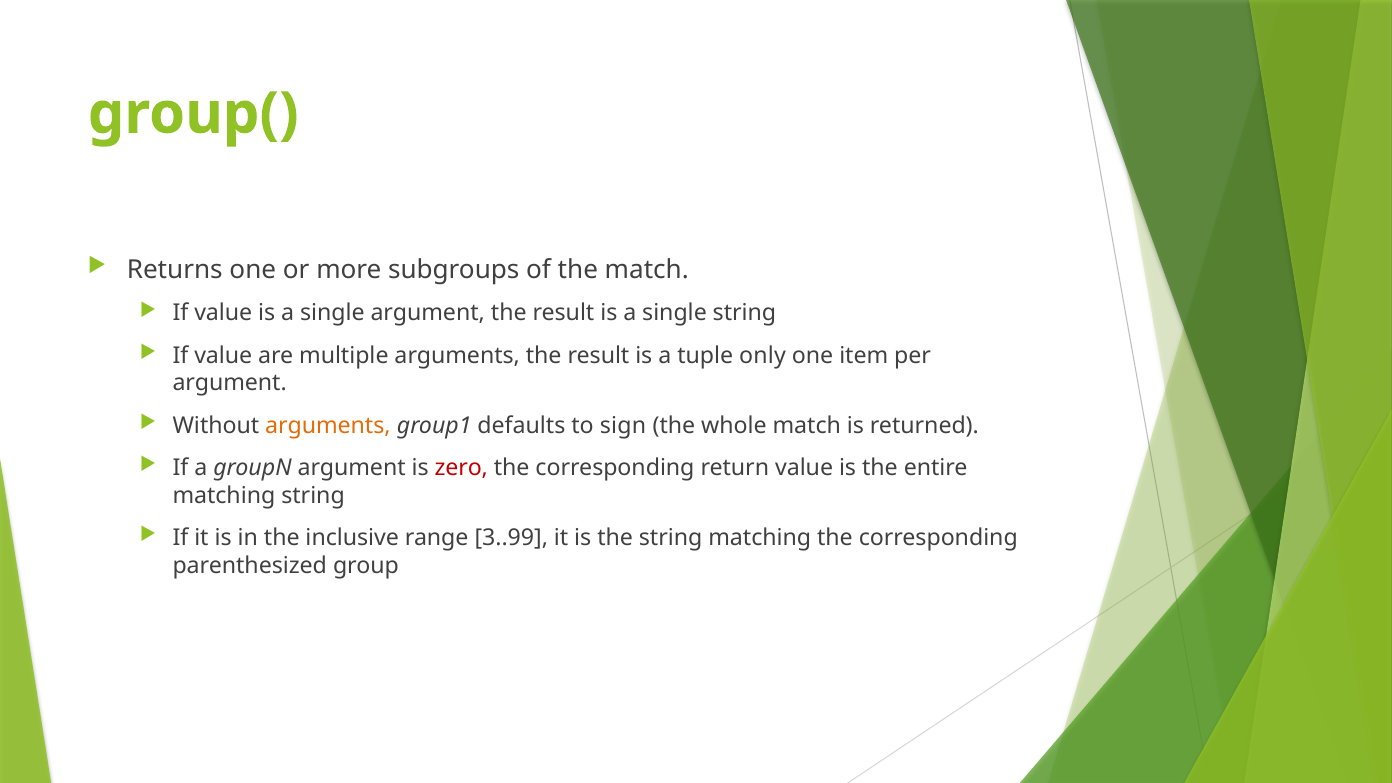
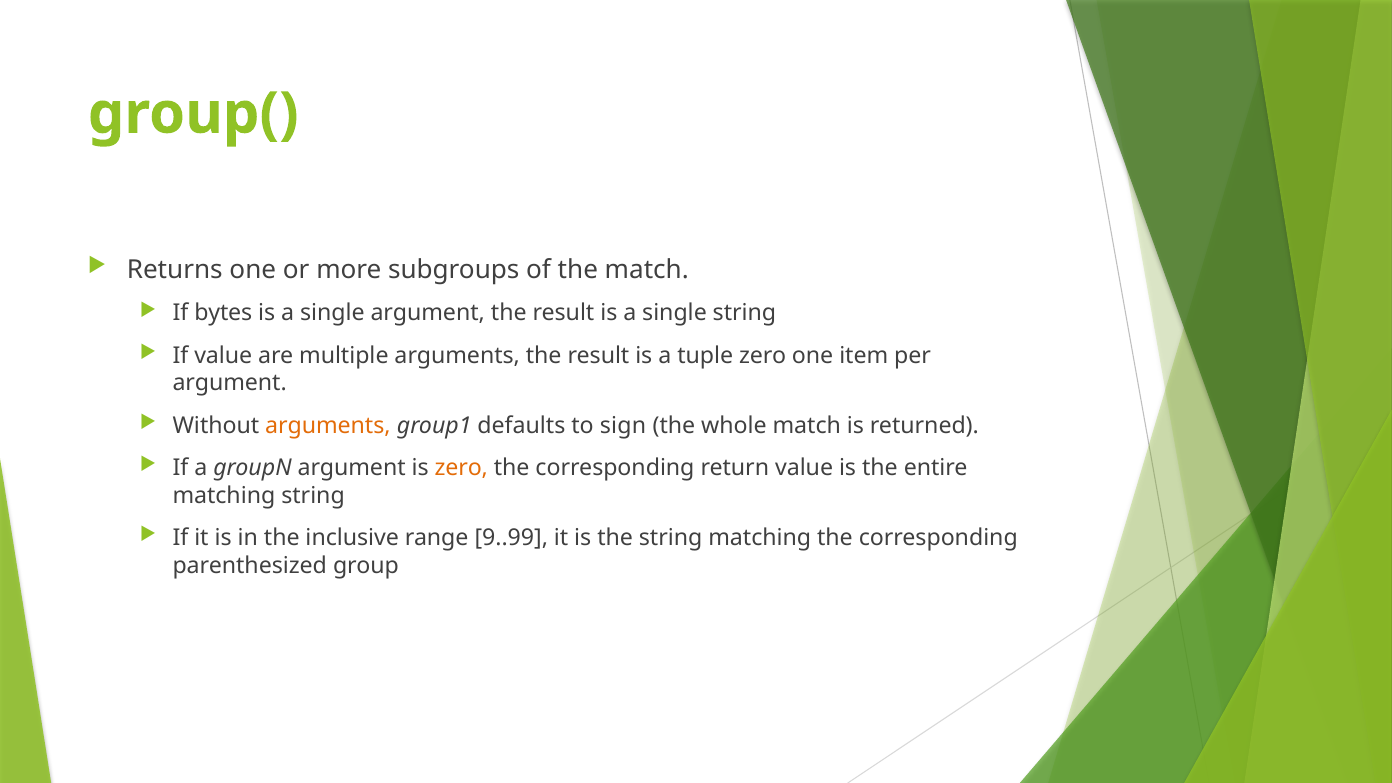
value at (223, 313): value -> bytes
tuple only: only -> zero
zero at (461, 468) colour: red -> orange
3..99: 3..99 -> 9..99
